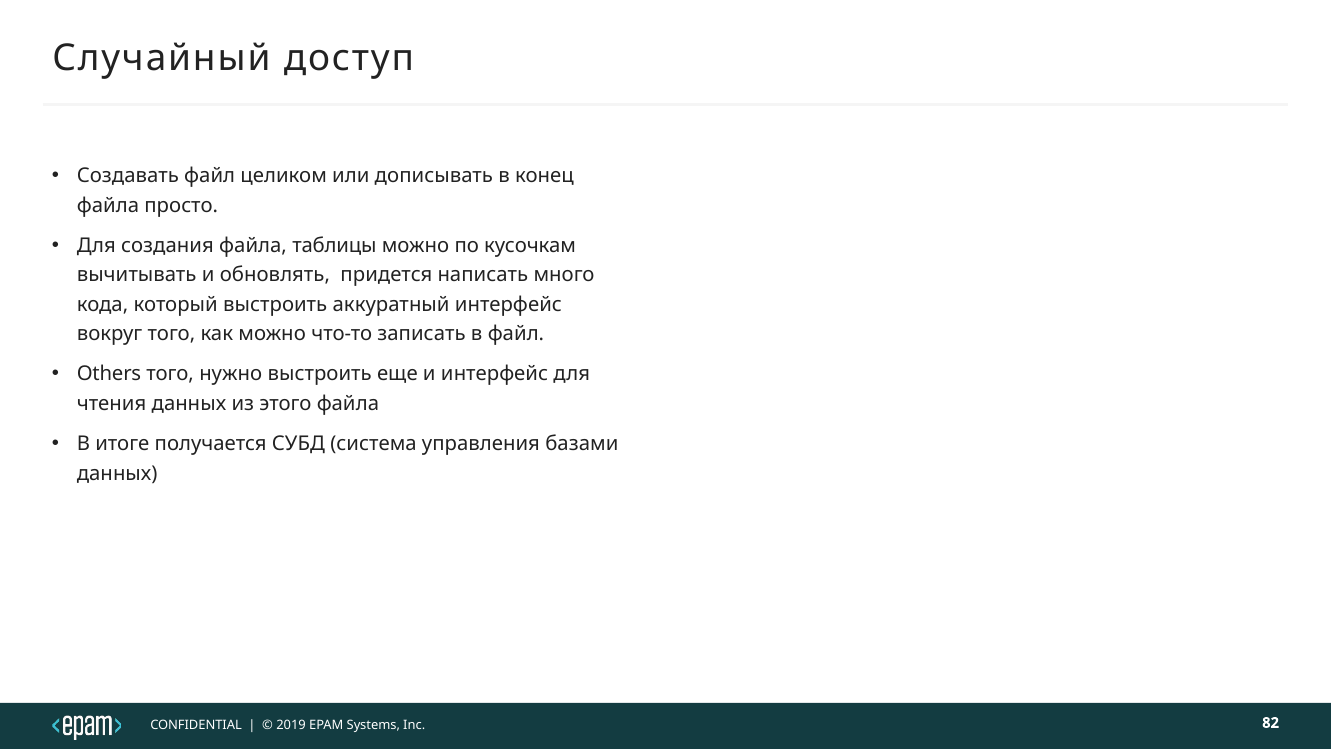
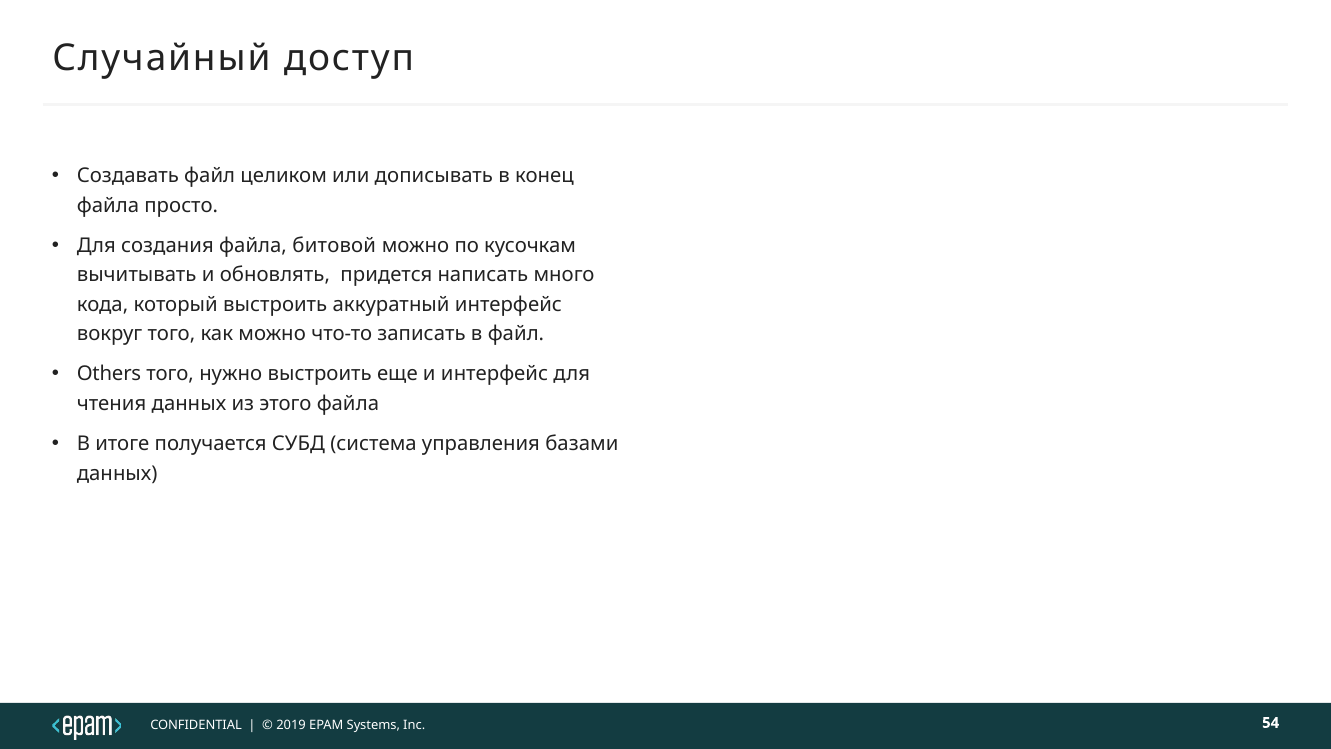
таблицы: таблицы -> битовой
82: 82 -> 54
